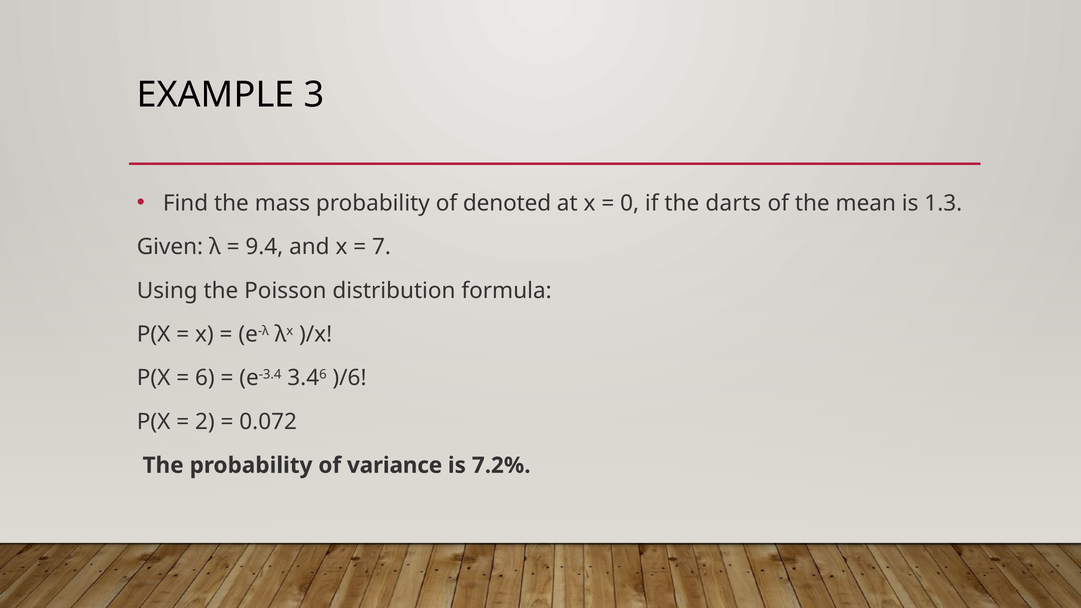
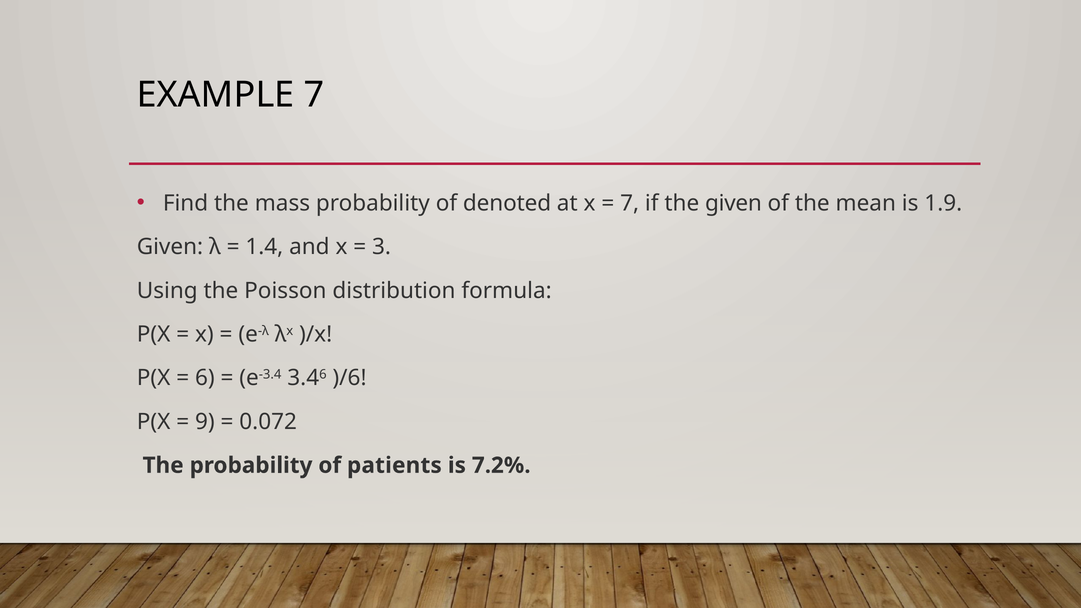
EXAMPLE 3: 3 -> 7
0 at (630, 203): 0 -> 7
the darts: darts -> given
1.3: 1.3 -> 1.9
9.4: 9.4 -> 1.4
7: 7 -> 3
2: 2 -> 9
variance: variance -> patients
